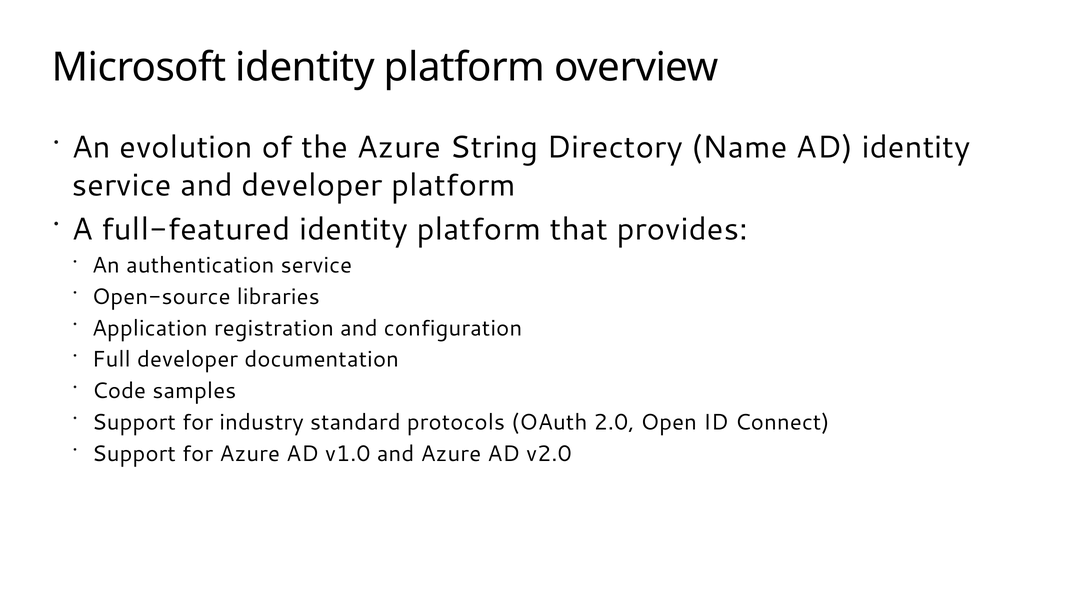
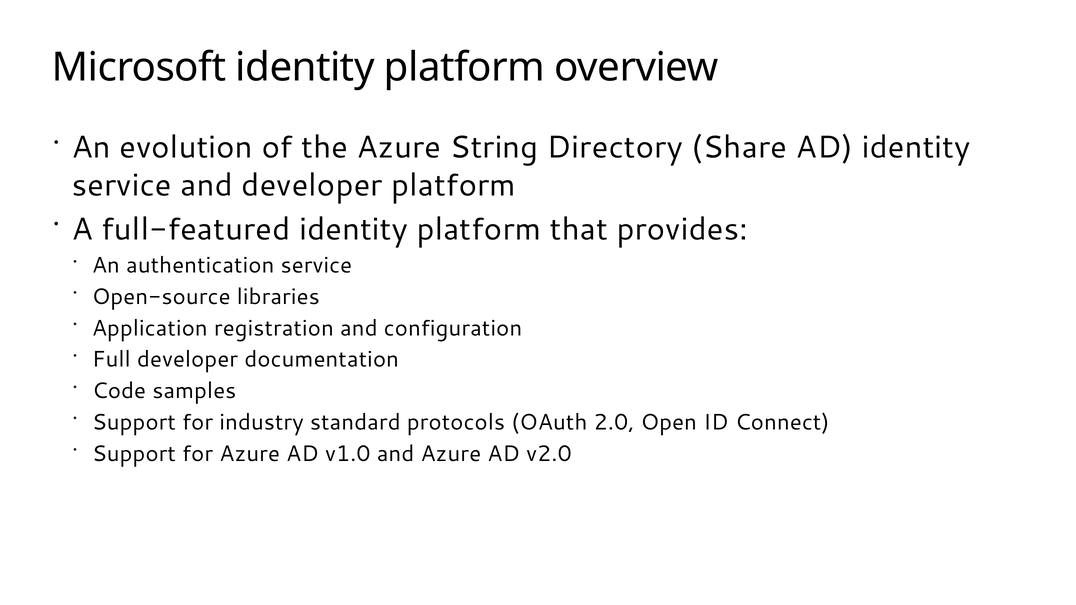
Name: Name -> Share
